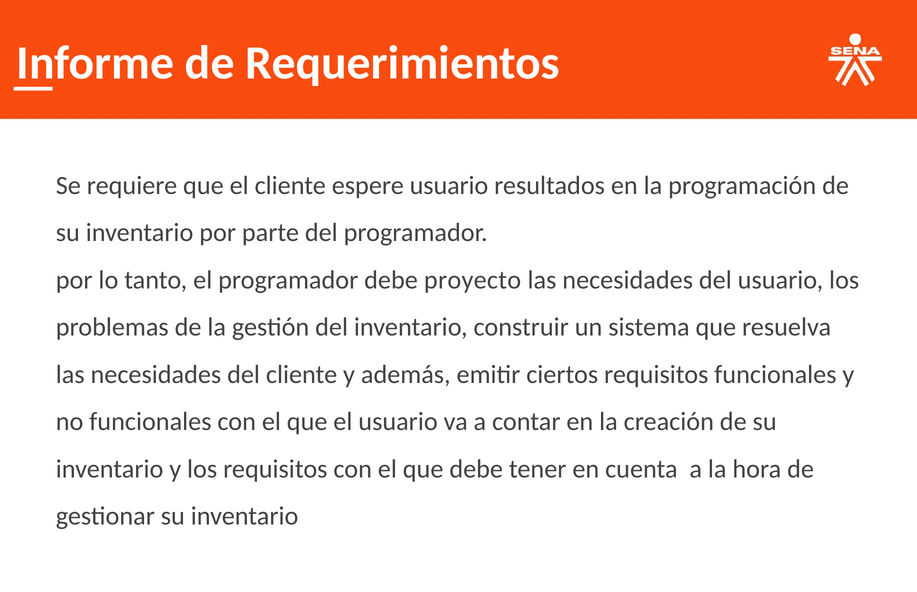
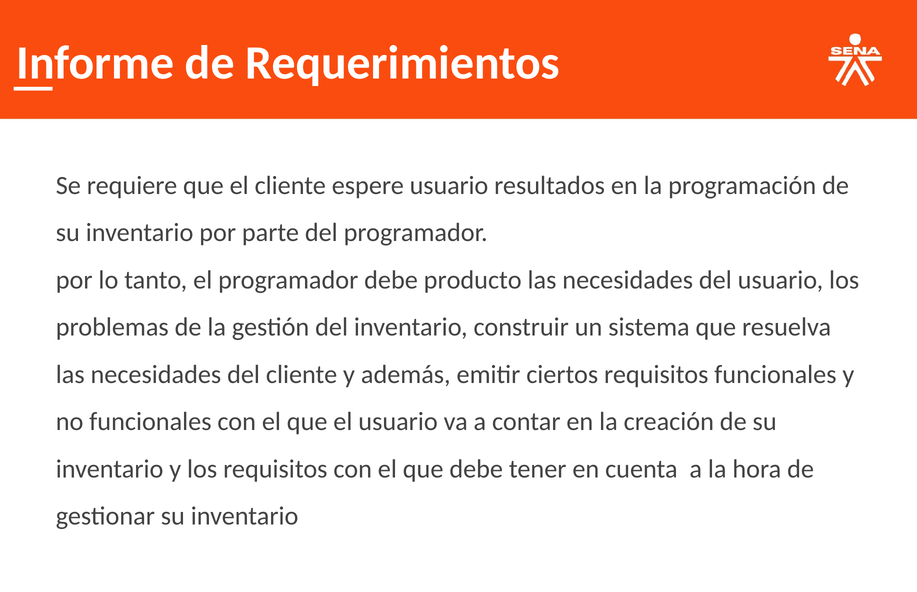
proyecto: proyecto -> producto
